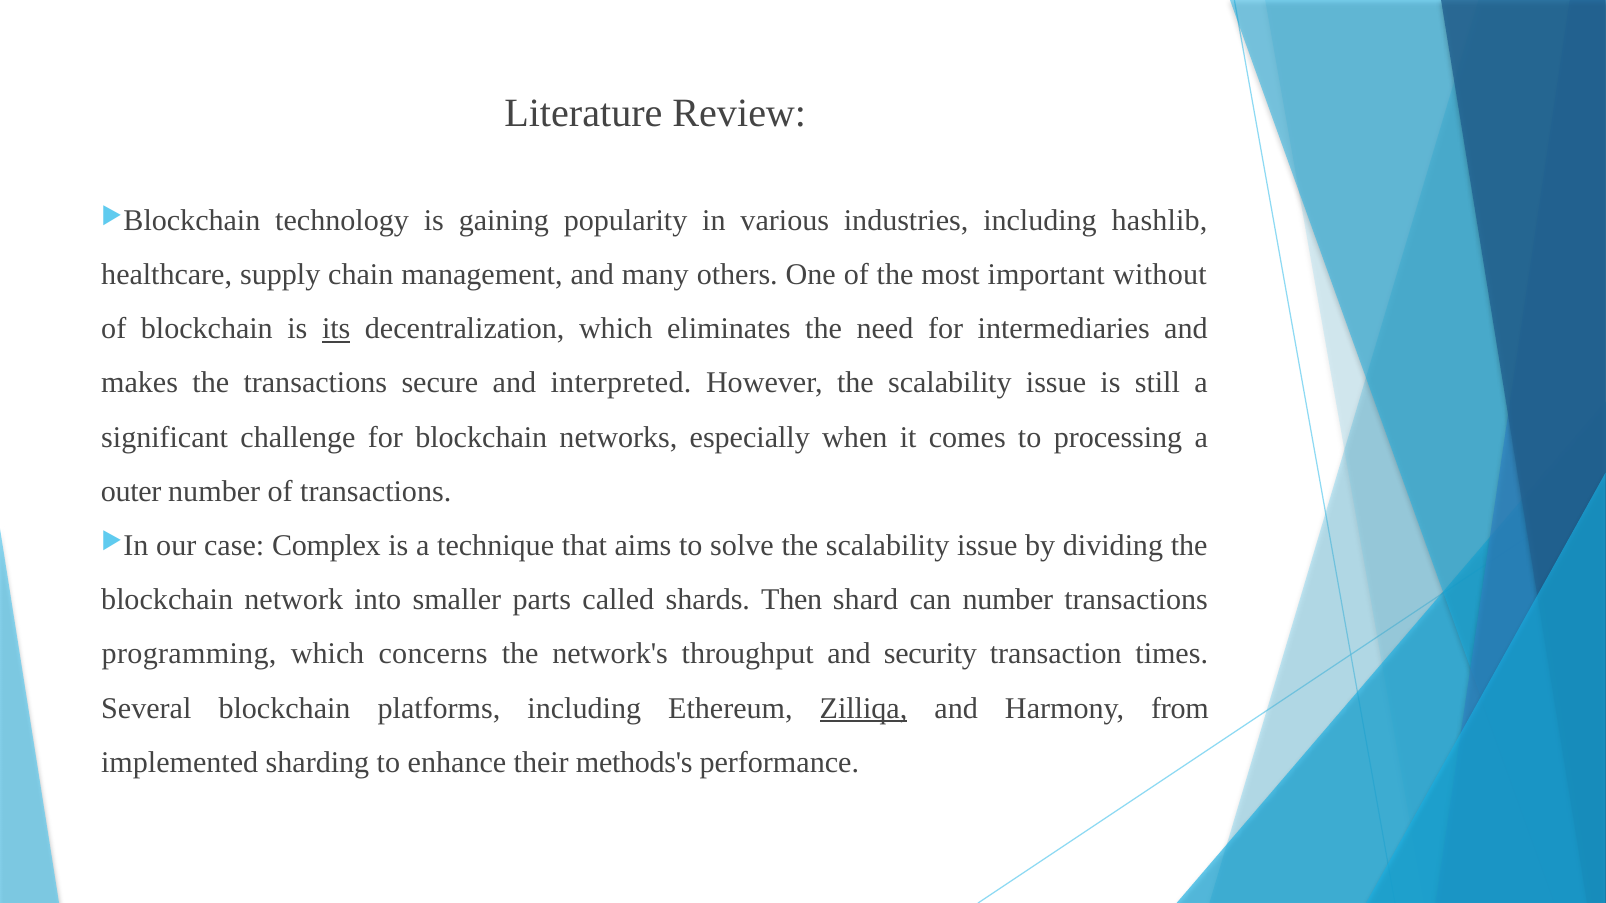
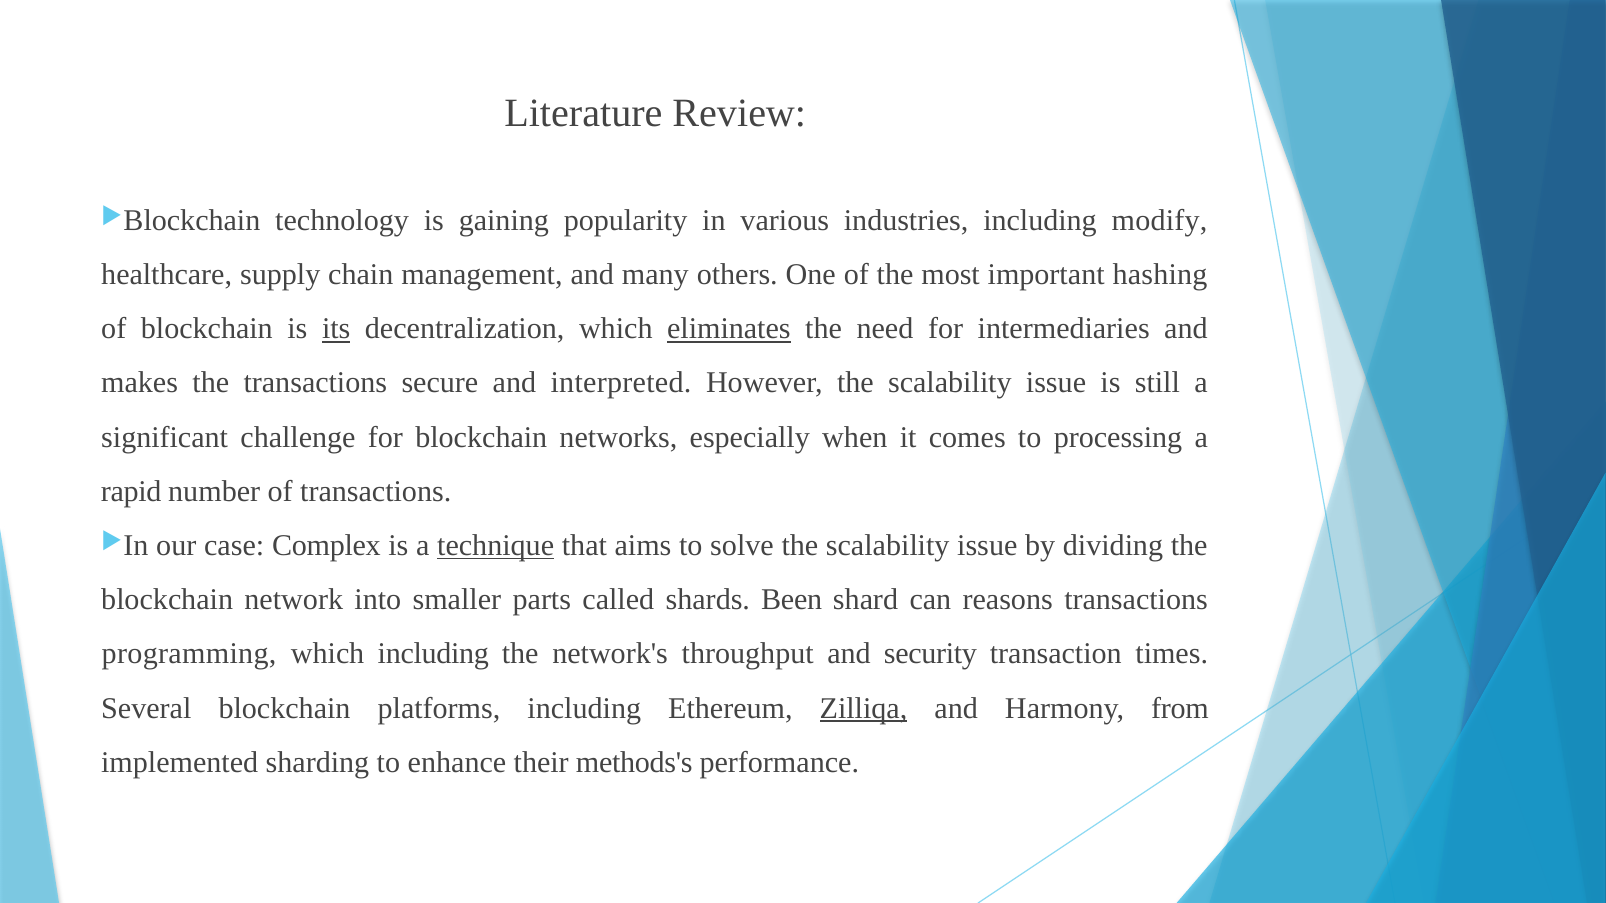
hashlib: hashlib -> modify
without: without -> hashing
eliminates underline: none -> present
outer: outer -> rapid
technique underline: none -> present
Then: Then -> Been
can number: number -> reasons
which concerns: concerns -> including
